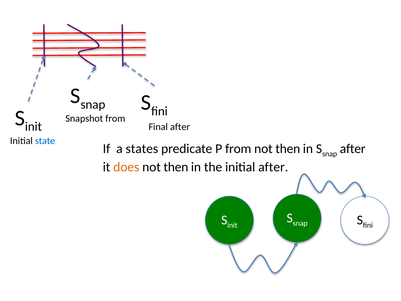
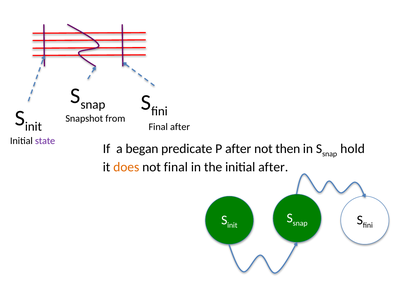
state colour: blue -> purple
states: states -> began
P from: from -> after
after at (353, 149): after -> hold
then at (176, 167): then -> final
